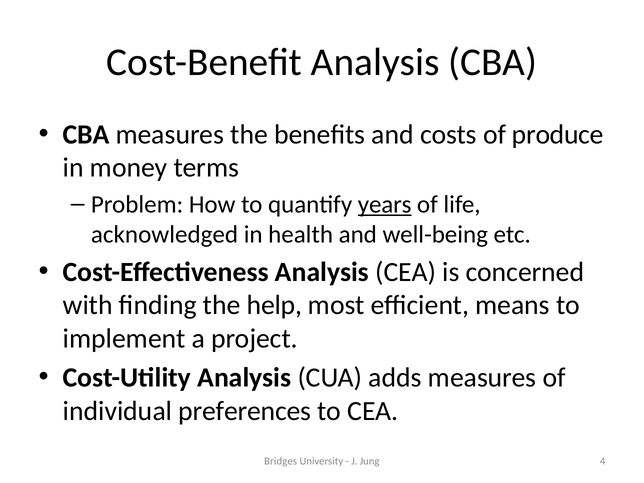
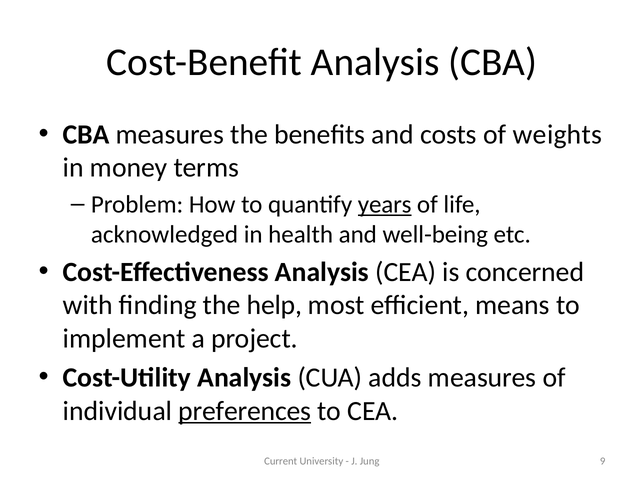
produce: produce -> weights
preferences underline: none -> present
Bridges: Bridges -> Current
4: 4 -> 9
